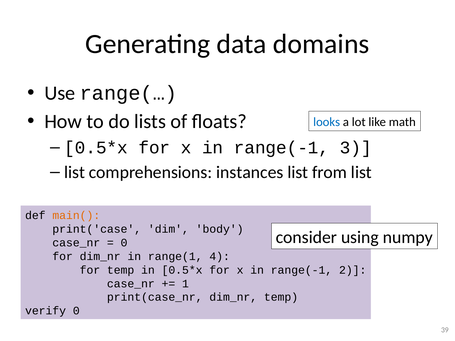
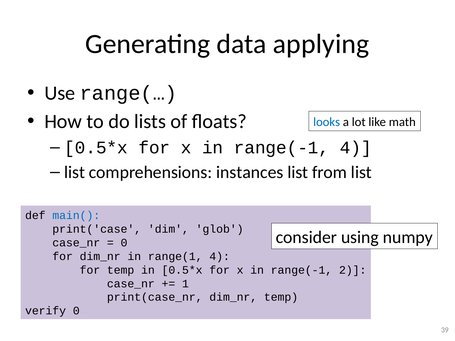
domains: domains -> applying
range(-1 3: 3 -> 4
main( colour: orange -> blue
body: body -> glob
